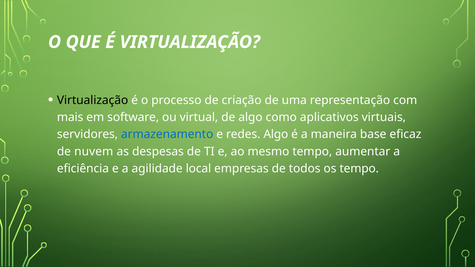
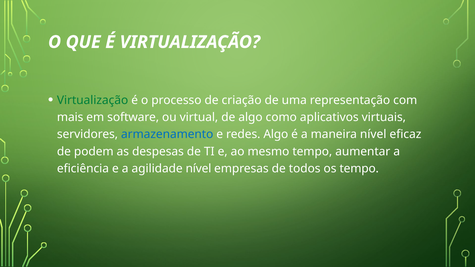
Virtualização at (93, 100) colour: black -> green
maneira base: base -> nível
nuvem: nuvem -> podem
agilidade local: local -> nível
